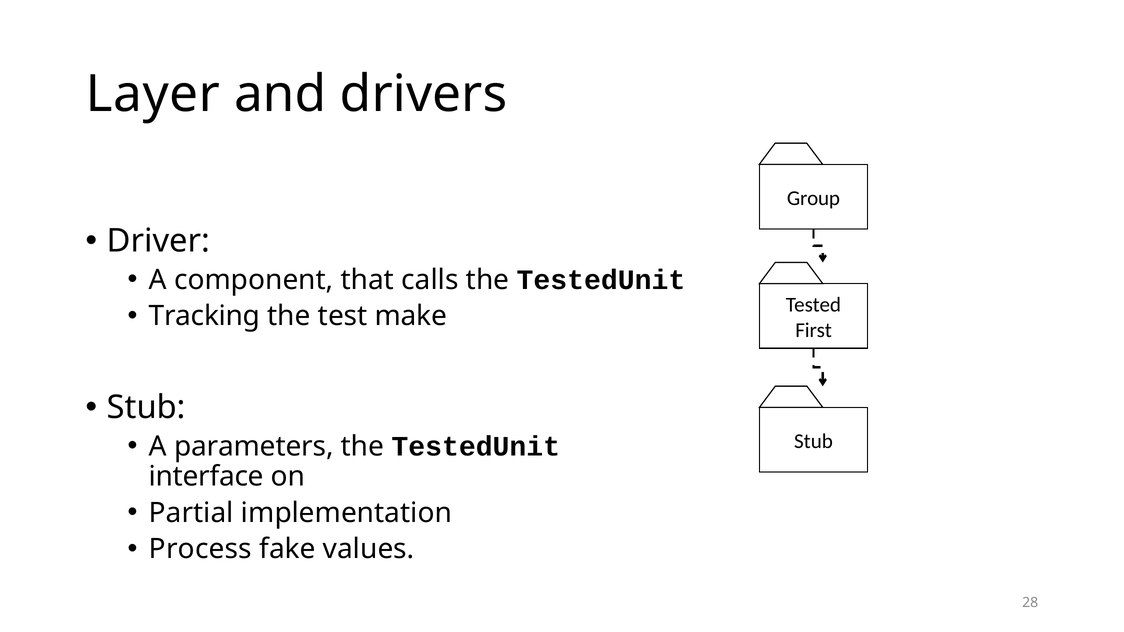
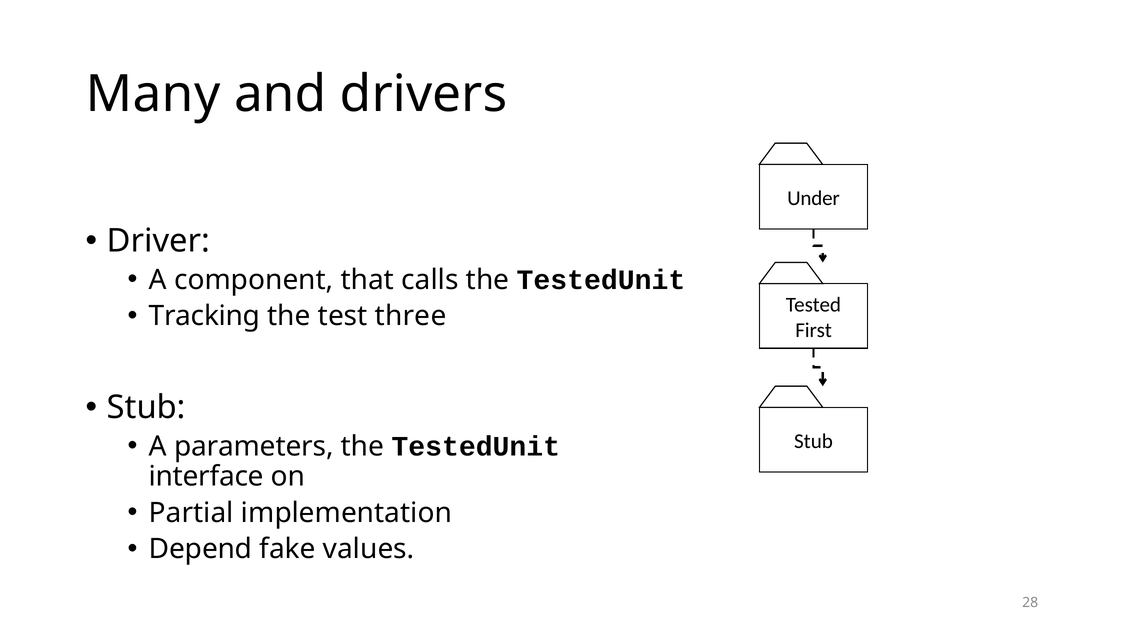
Layer: Layer -> Many
Group: Group -> Under
make: make -> three
Process: Process -> Depend
